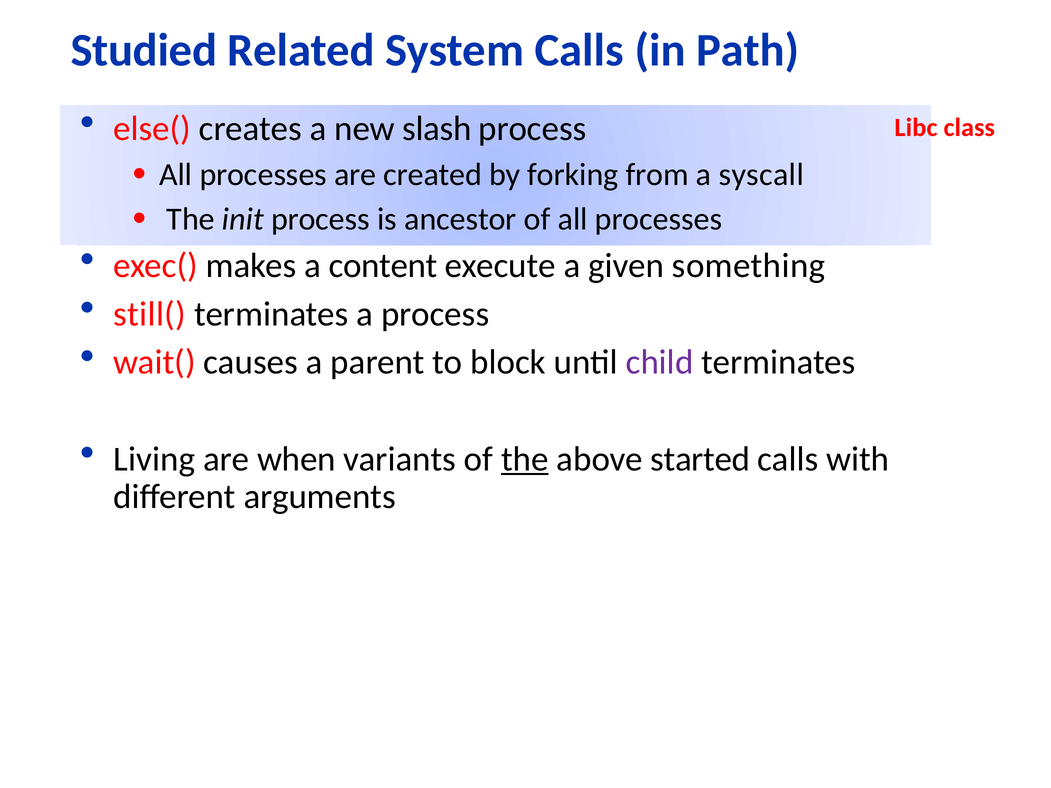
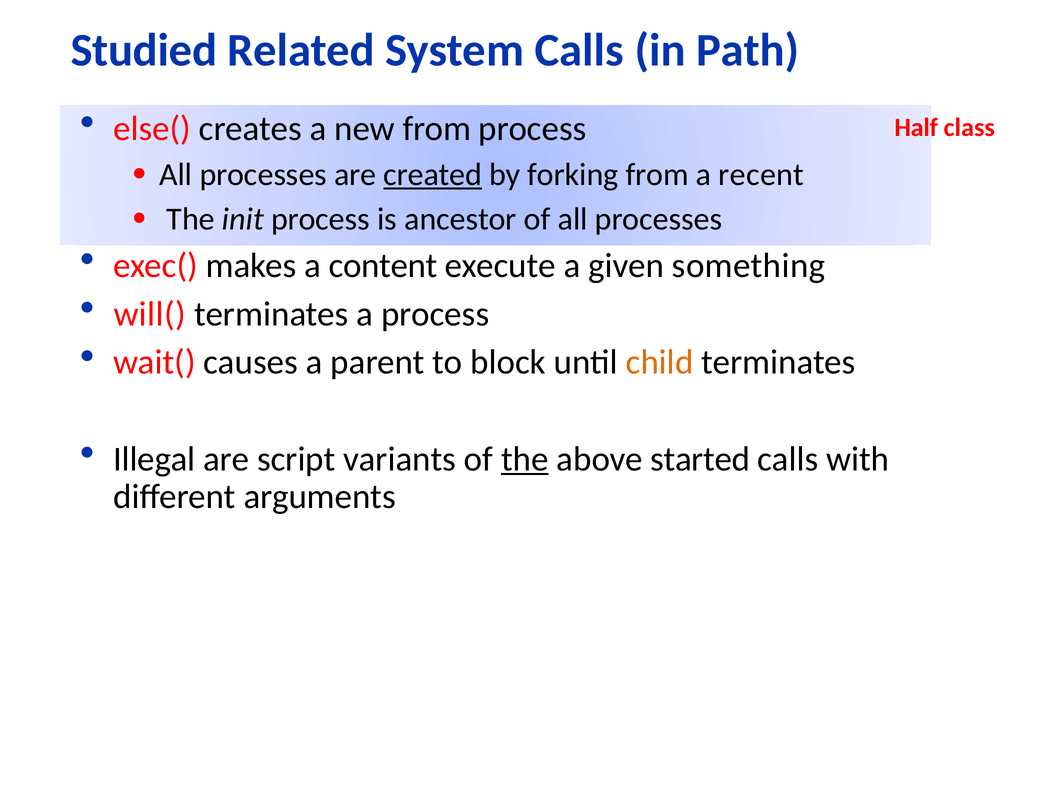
new slash: slash -> from
Libc: Libc -> Half
created underline: none -> present
syscall: syscall -> recent
still(: still( -> will(
child colour: purple -> orange
Living: Living -> Illegal
when: when -> script
